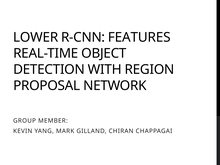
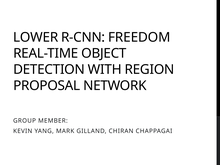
FEATURES: FEATURES -> FREEDOM
